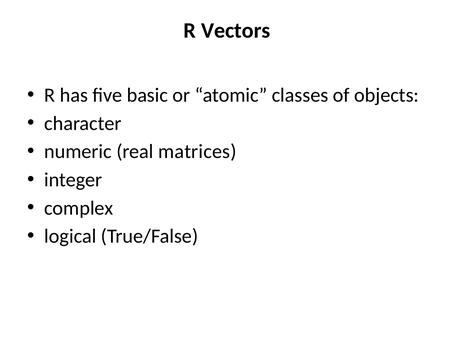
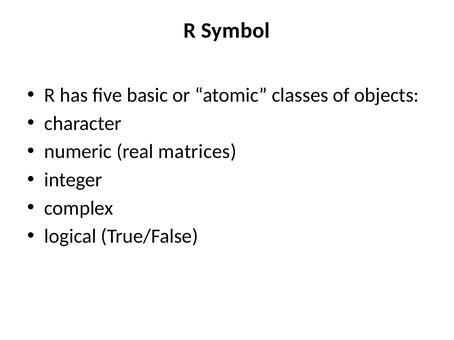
Vectors: Vectors -> Symbol
